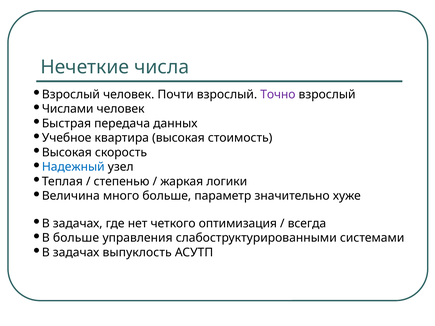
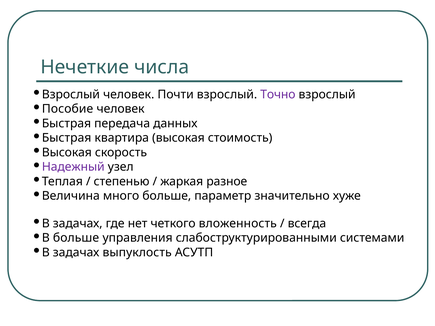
Числами: Числами -> Пособие
Учебное at (67, 138): Учебное -> Быстрая
Надежный colour: blue -> purple
логики: логики -> разное
оптимизация: оптимизация -> вложенность
